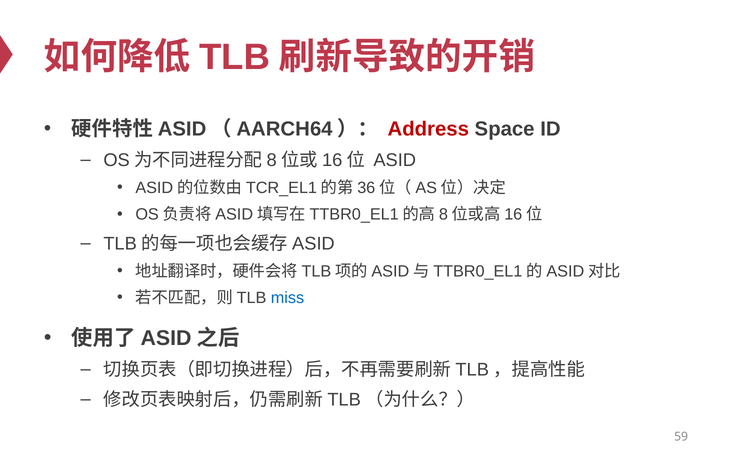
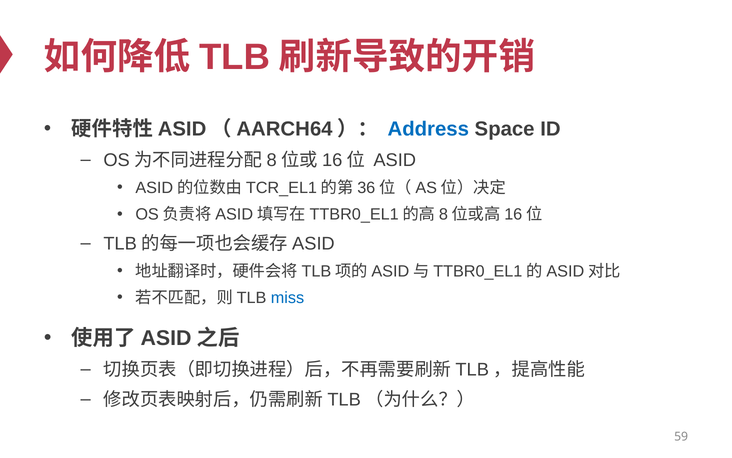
Address colour: red -> blue
